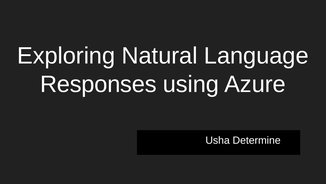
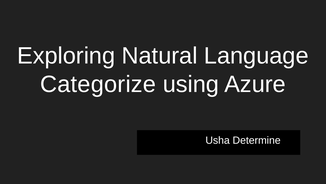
Responses: Responses -> Categorize
